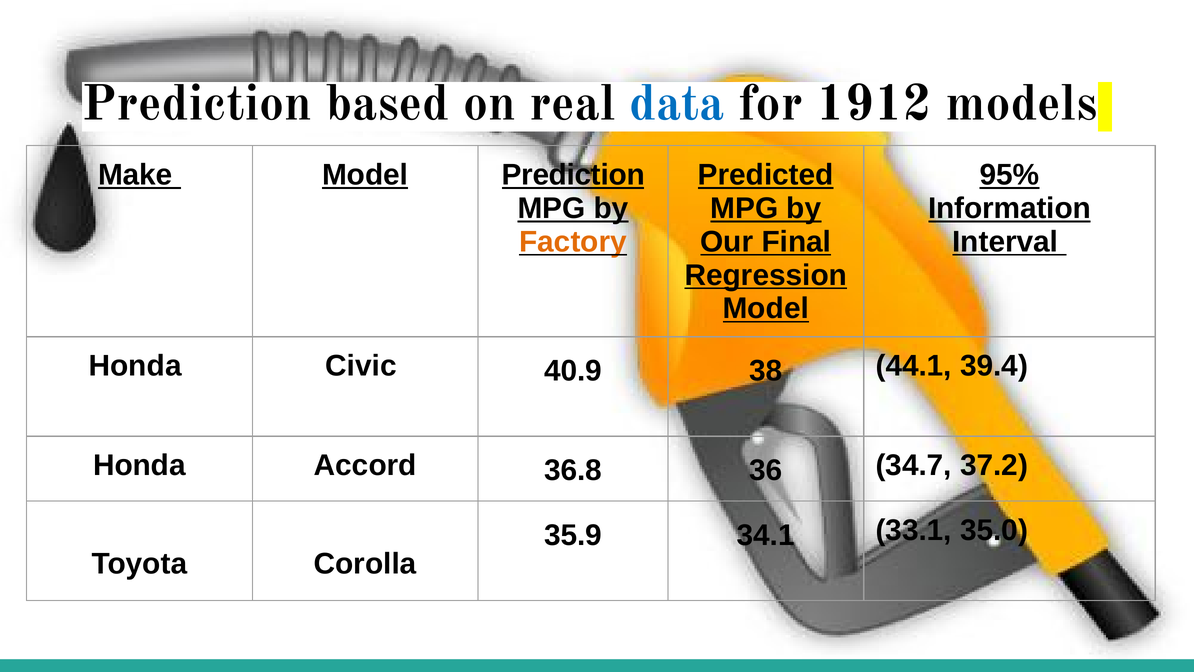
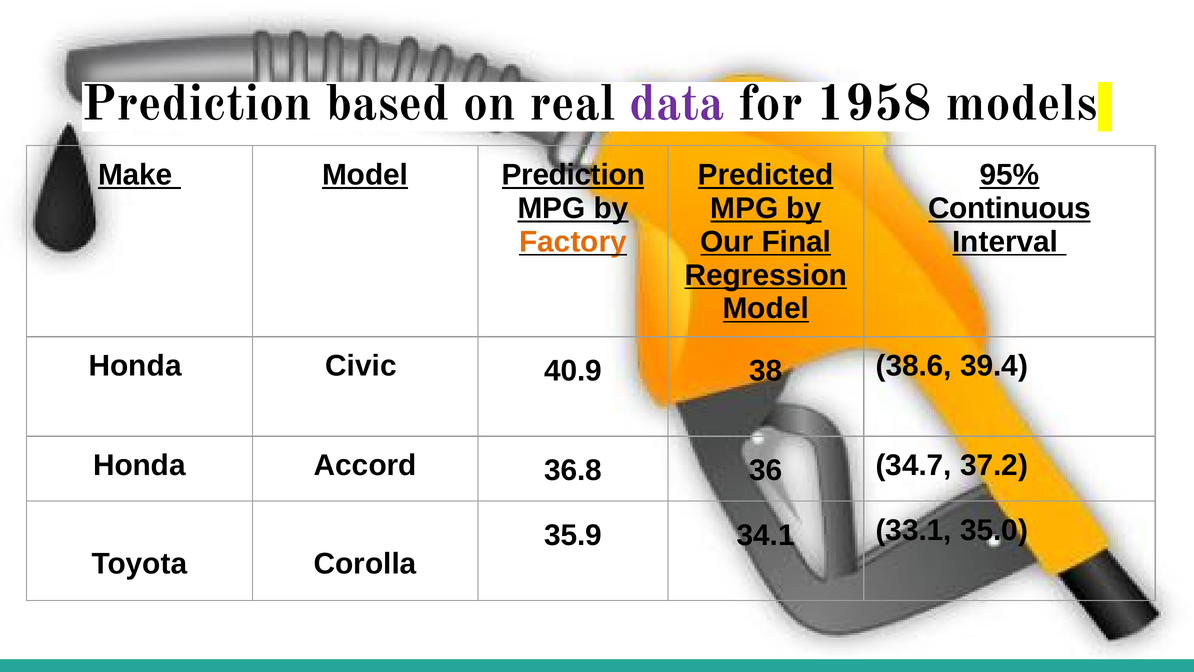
data colour: blue -> purple
1912: 1912 -> 1958
Information: Information -> Continuous
44.1: 44.1 -> 38.6
